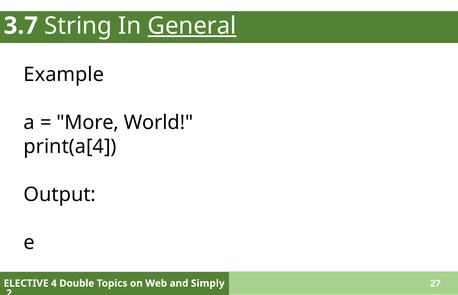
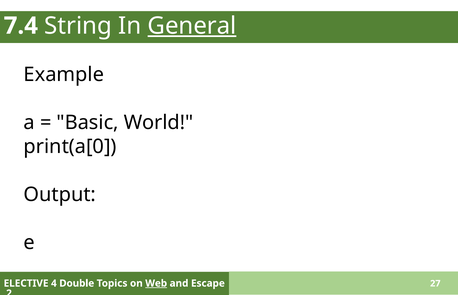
3.7: 3.7 -> 7.4
More: More -> Basic
print(a[4: print(a[4 -> print(a[0
Web underline: none -> present
Simply: Simply -> Escape
